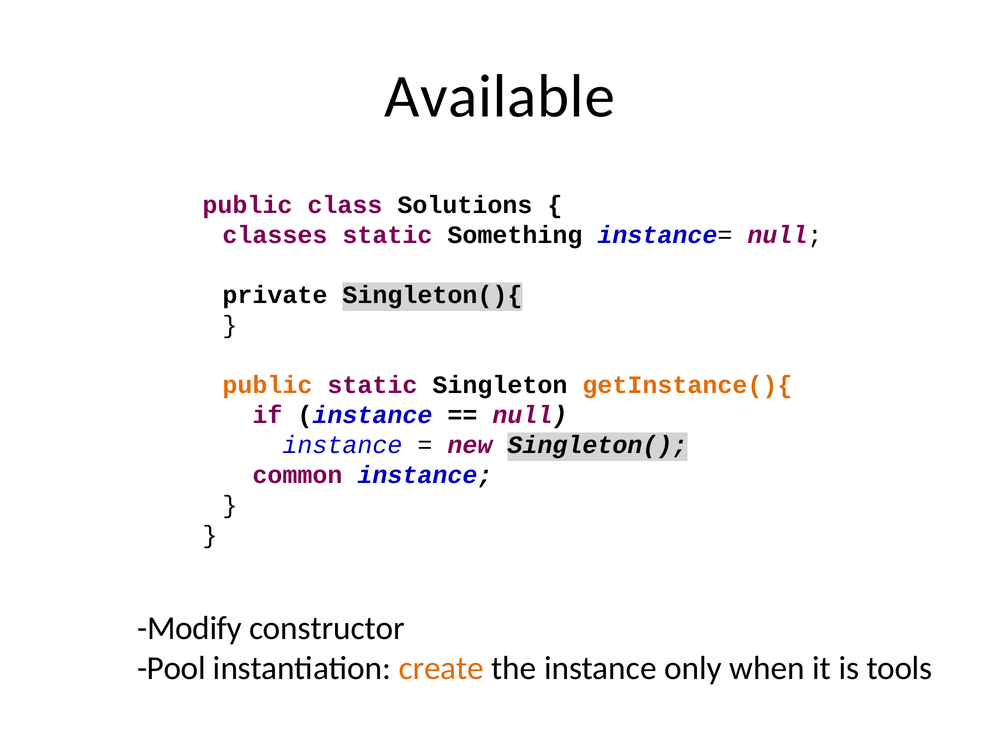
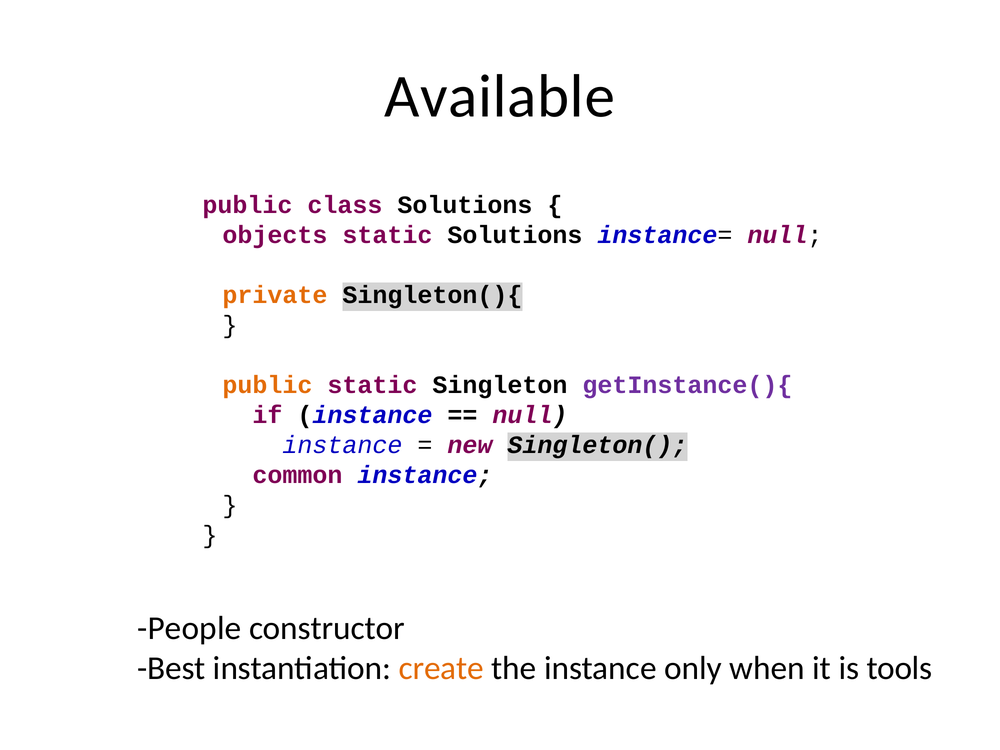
classes: classes -> objects
static Something: Something -> Solutions
private colour: black -> orange
getInstance(){ colour: orange -> purple
Modify: Modify -> People
Pool: Pool -> Best
